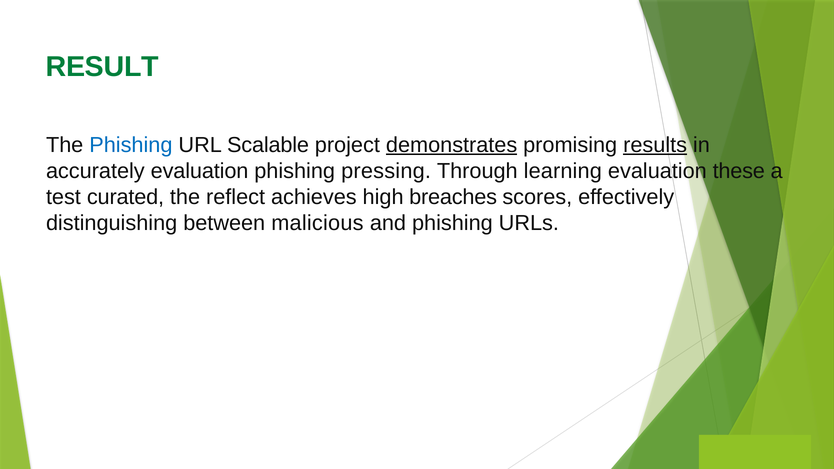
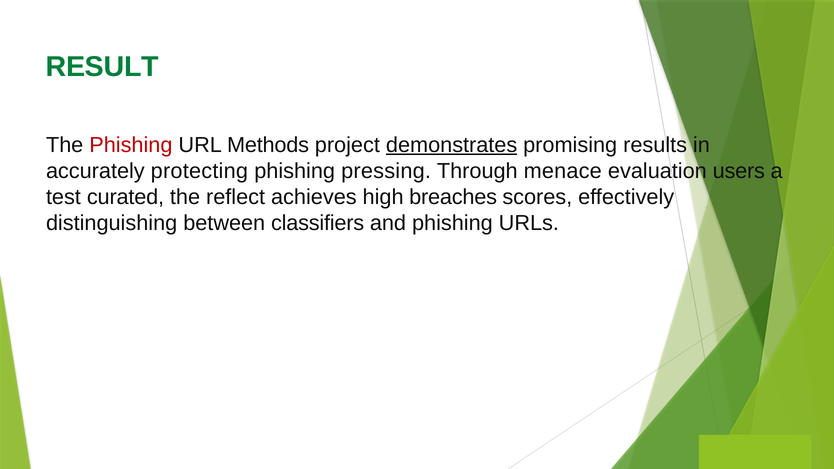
Phishing at (131, 145) colour: blue -> red
Scalable: Scalable -> Methods
results underline: present -> none
accurately evaluation: evaluation -> protecting
learning: learning -> menace
these: these -> users
malicious: malicious -> classifiers
